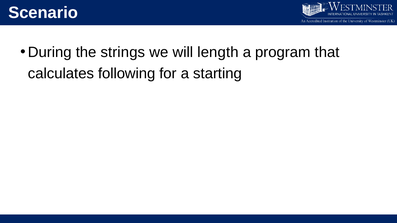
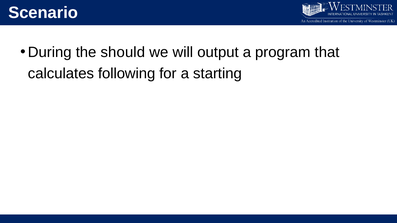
strings: strings -> should
length: length -> output
